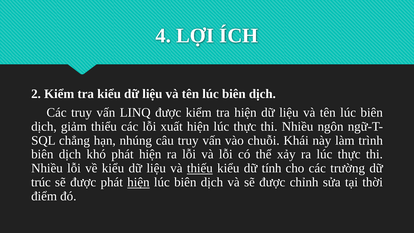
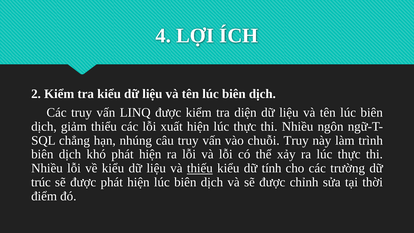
tra hiện: hiện -> diện
chuỗi Khái: Khái -> Truy
hiện at (138, 182) underline: present -> none
